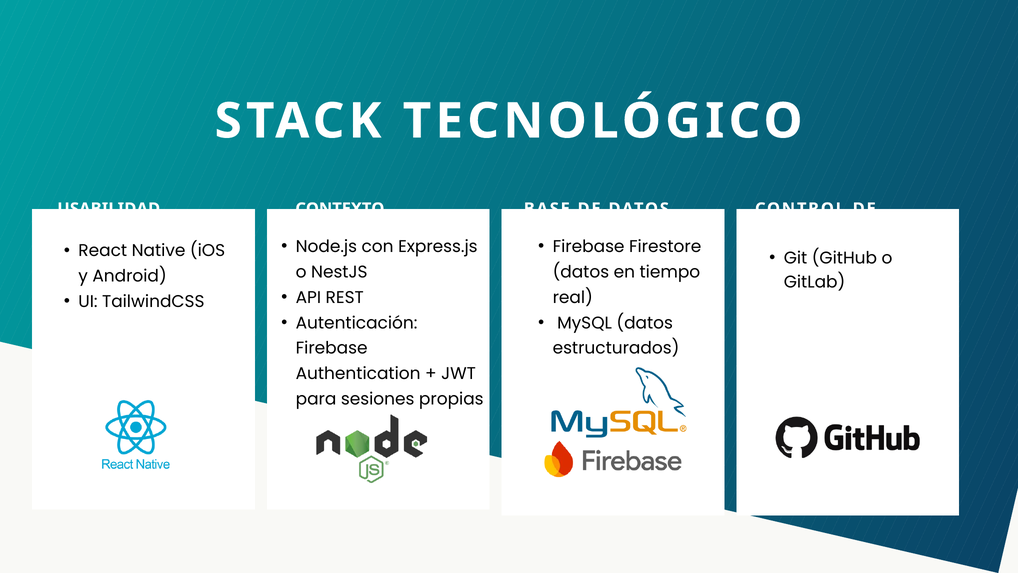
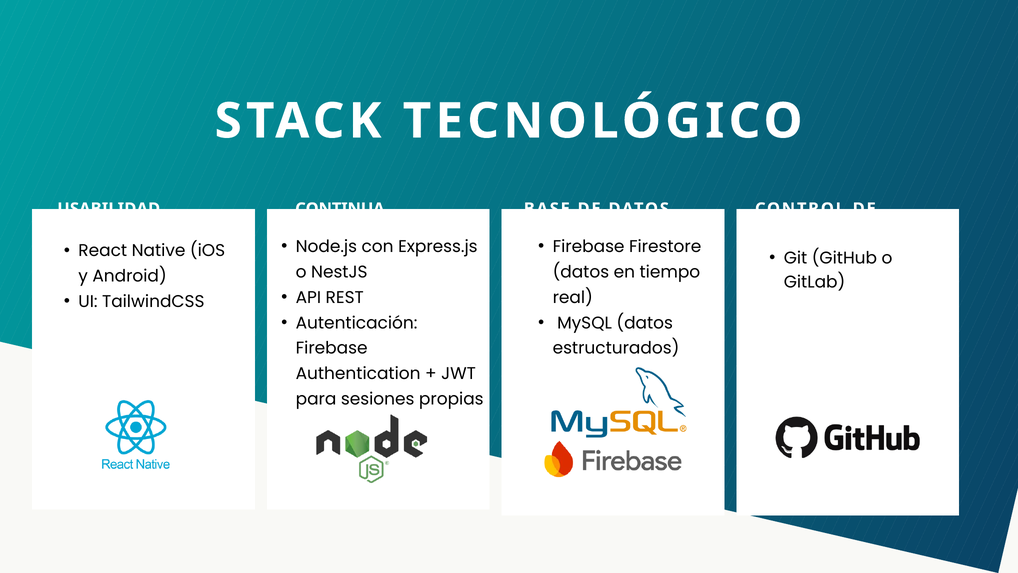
CONTEXTO: CONTEXTO -> CONTINUA
